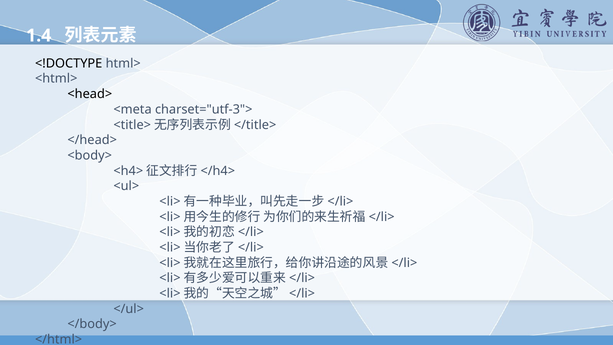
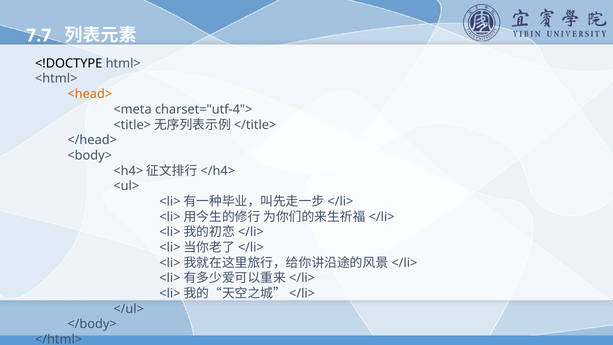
1.4: 1.4 -> 7.7
<head> colour: black -> orange
charset="utf-3">: charset="utf-3"> -> charset="utf-4">
